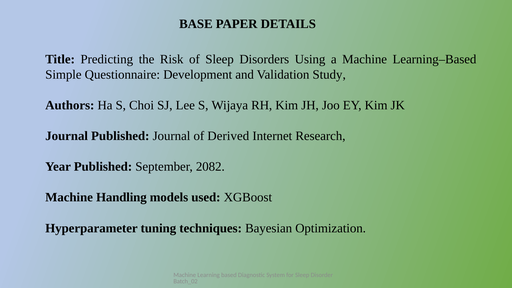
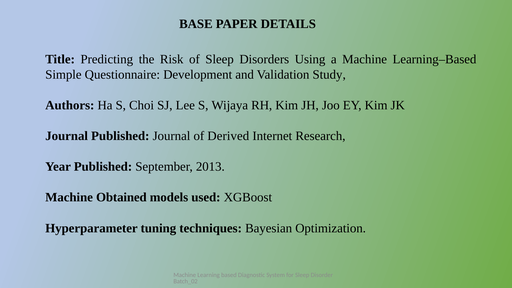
2082: 2082 -> 2013
Handling: Handling -> Obtained
